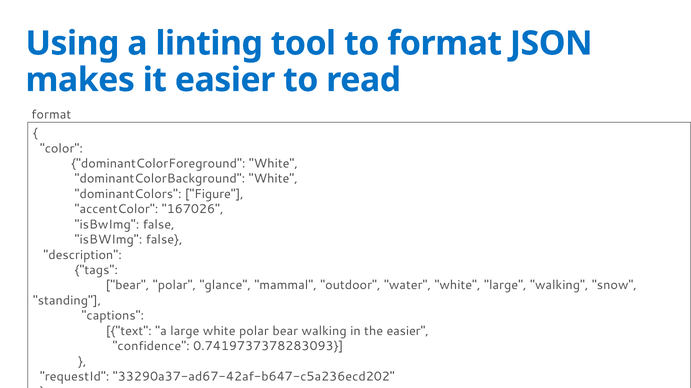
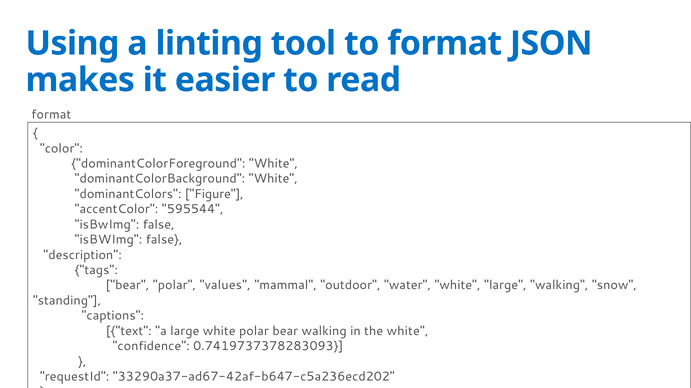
167026: 167026 -> 595544
glance: glance -> values
the easier: easier -> white
